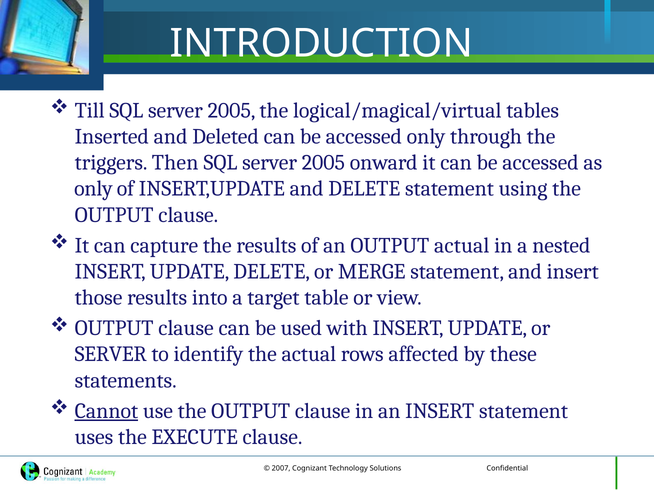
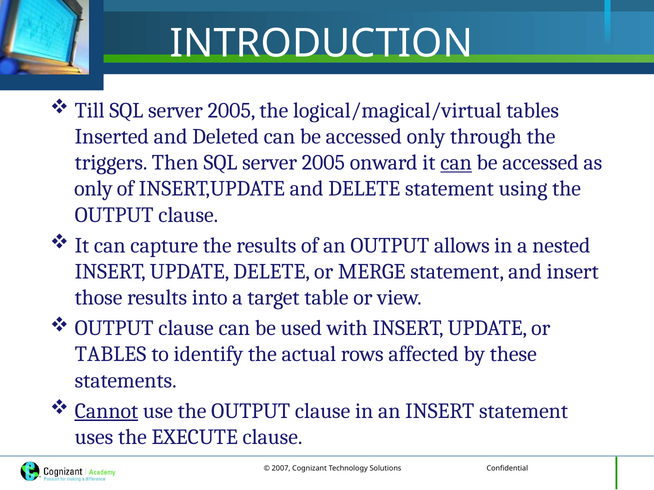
can at (456, 163) underline: none -> present
OUTPUT actual: actual -> allows
SERVER at (111, 355): SERVER -> TABLES
